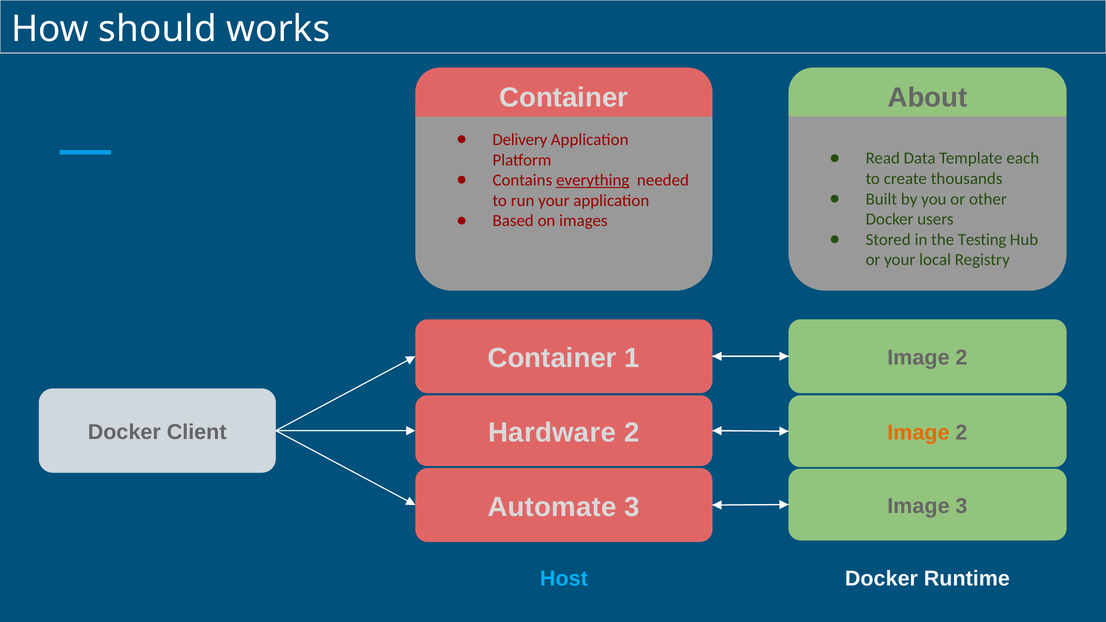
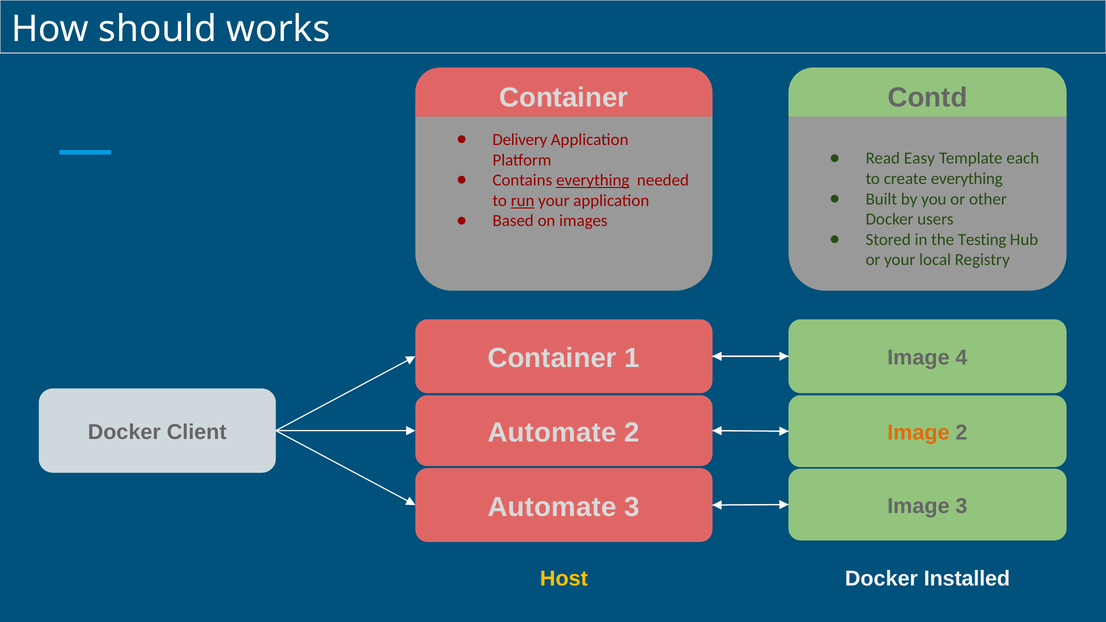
About: About -> Contd
Data: Data -> Easy
create thousands: thousands -> everything
run underline: none -> present
2 at (961, 358): 2 -> 4
Hardware at (552, 433): Hardware -> Automate
Host colour: light blue -> yellow
Runtime: Runtime -> Installed
